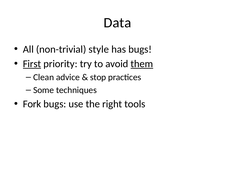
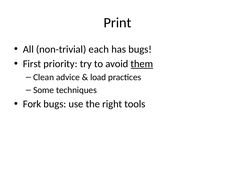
Data: Data -> Print
style: style -> each
First underline: present -> none
stop: stop -> load
